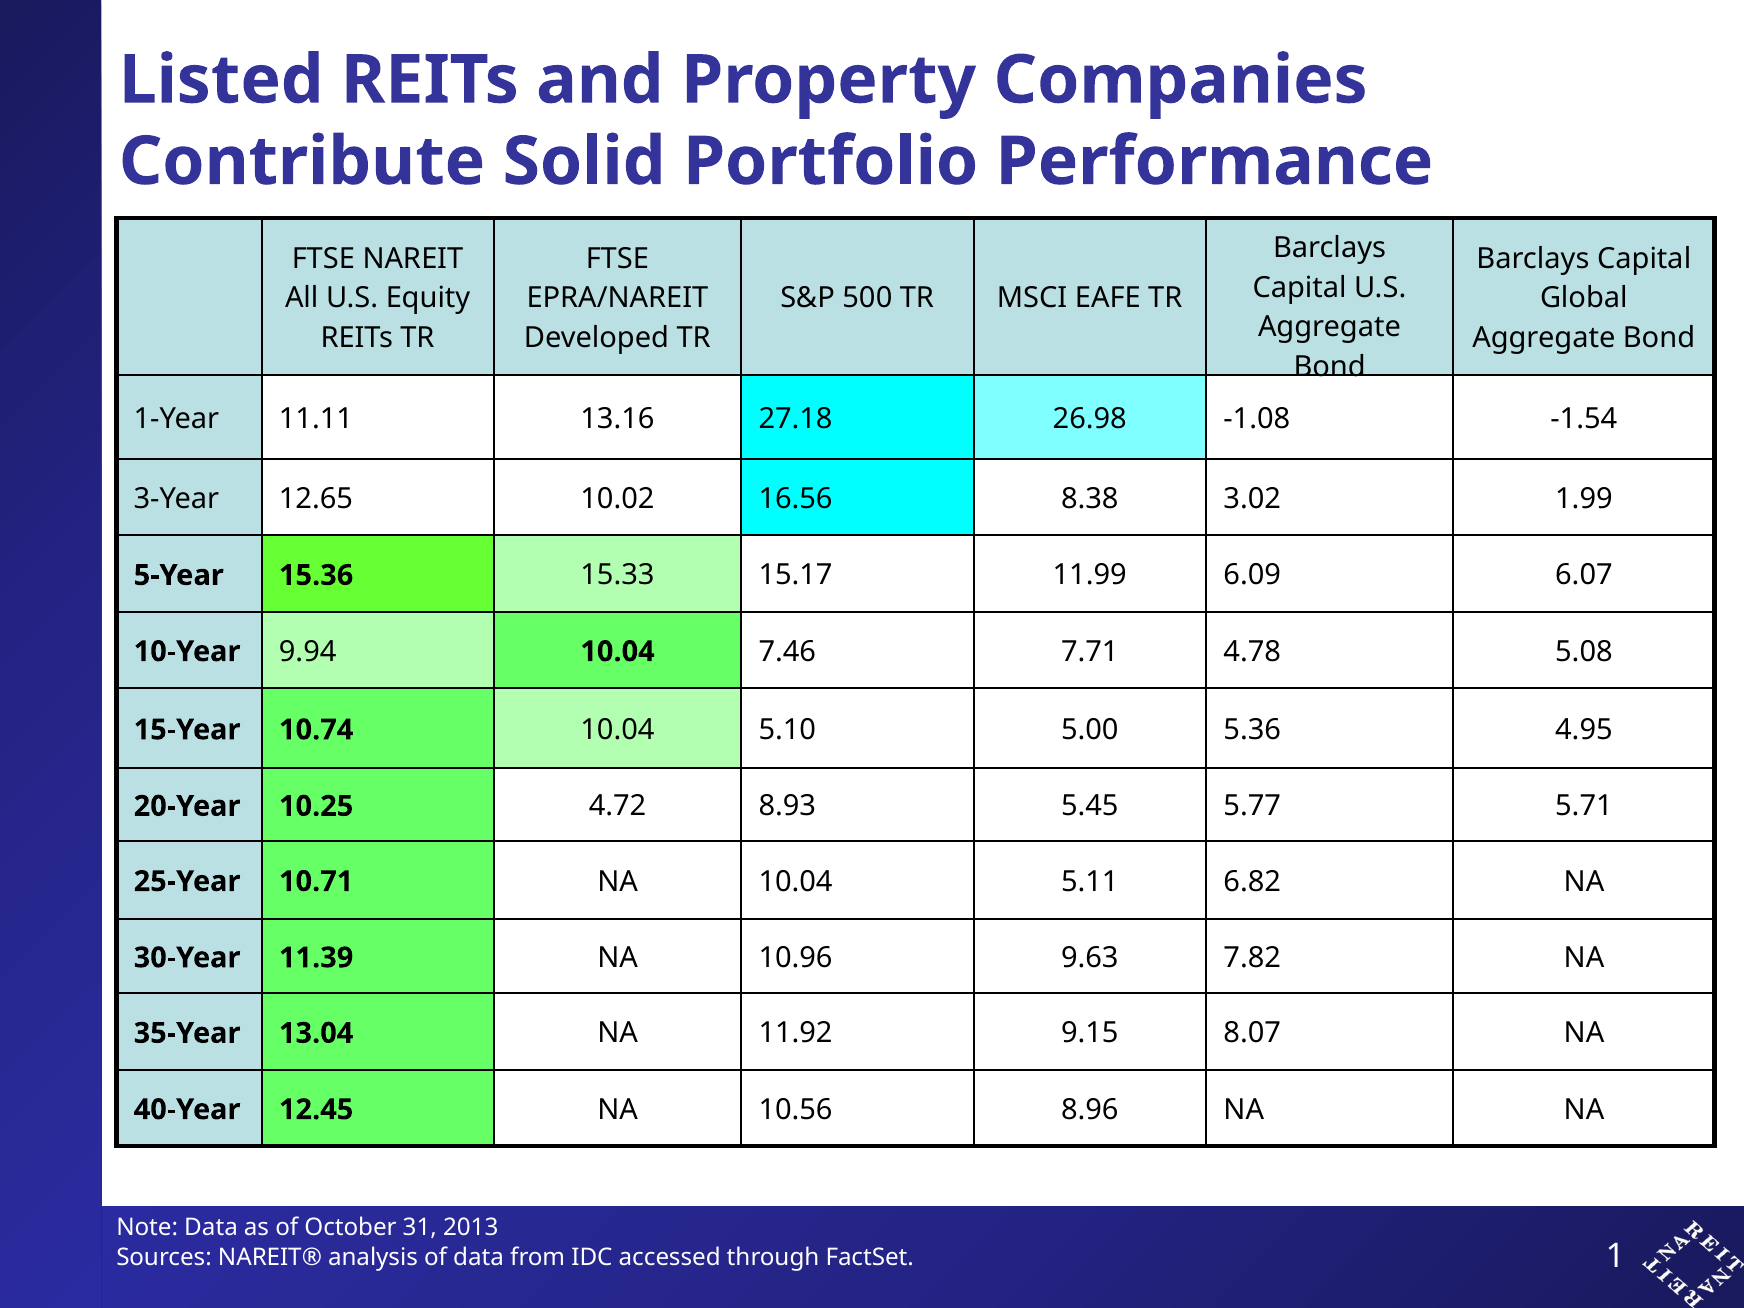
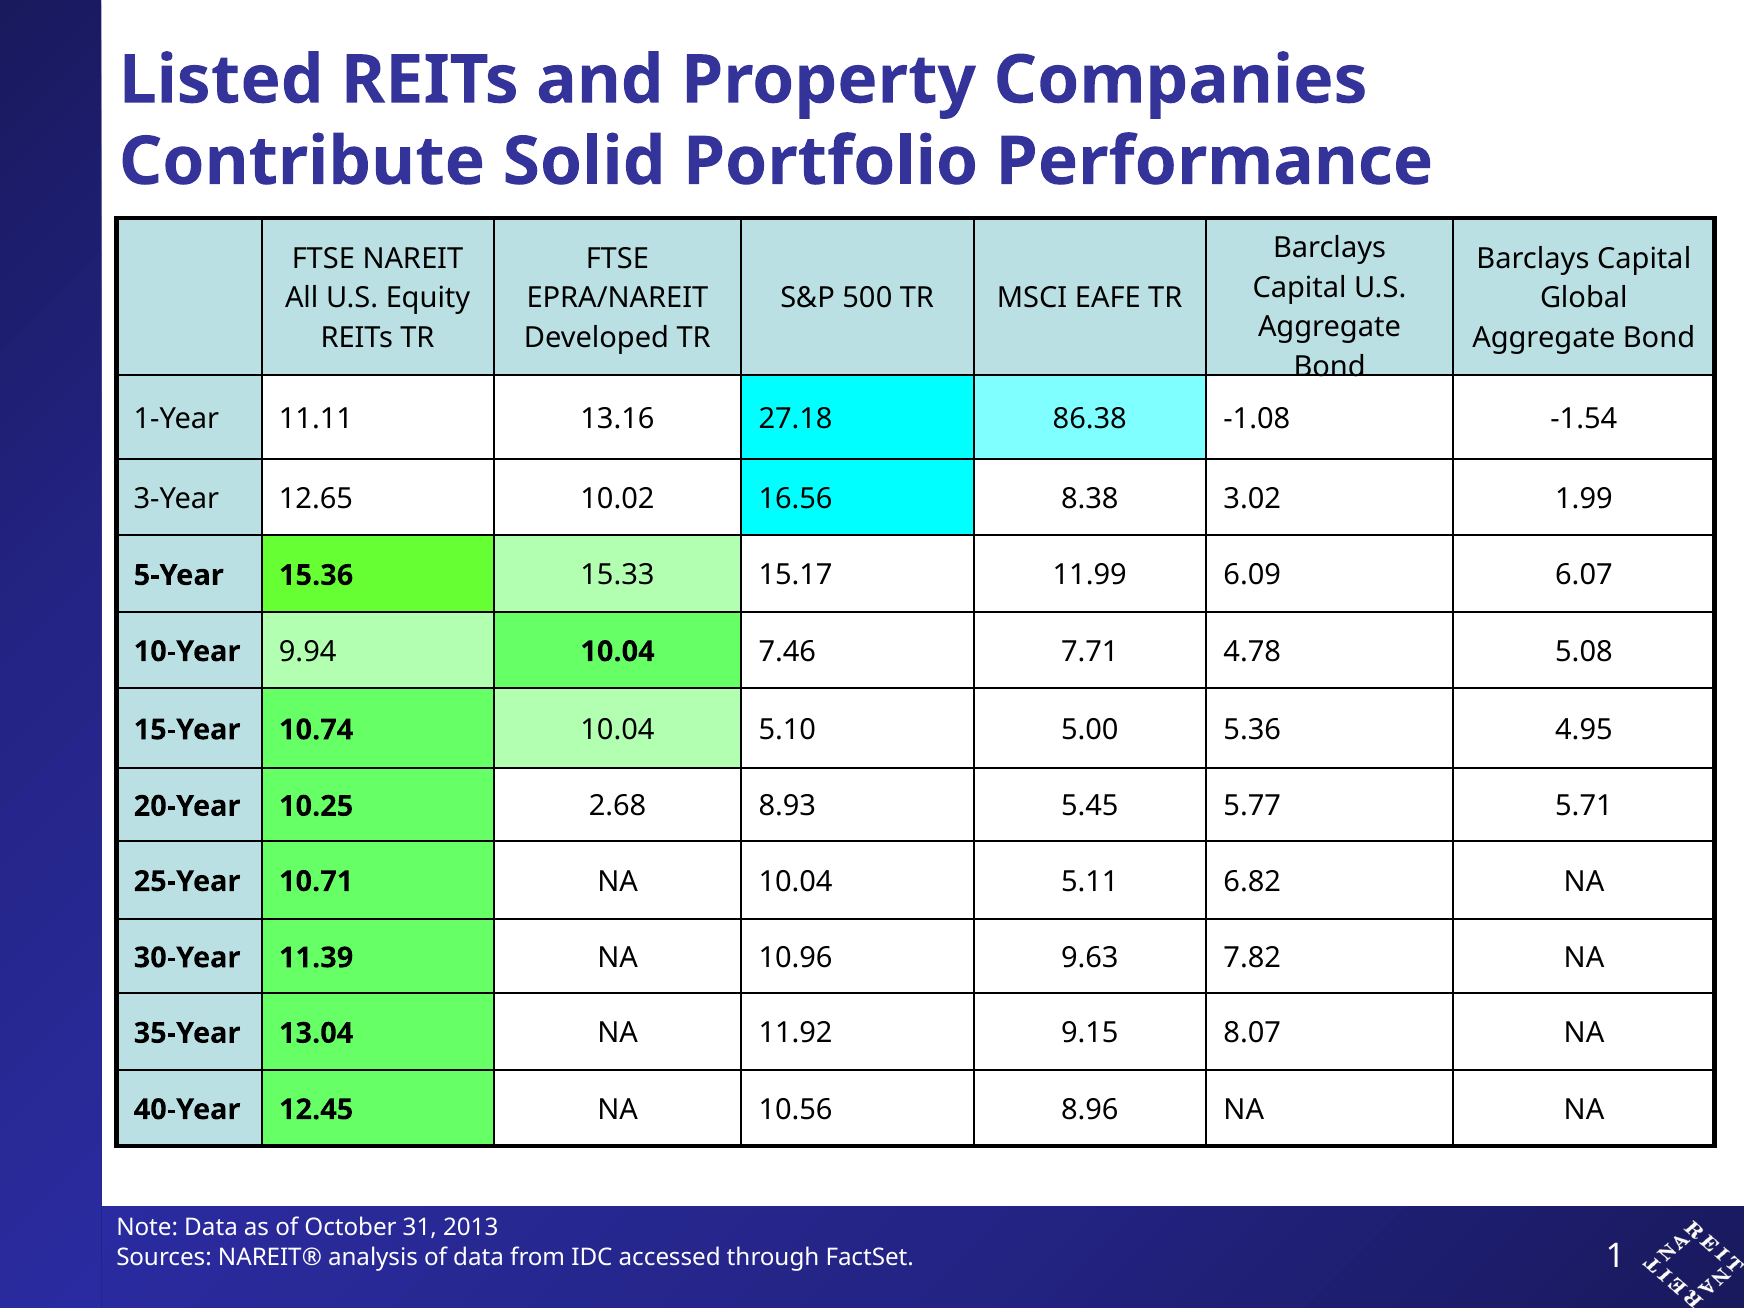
26.98: 26.98 -> 86.38
4.72: 4.72 -> 2.68
